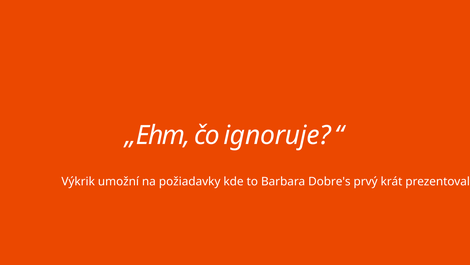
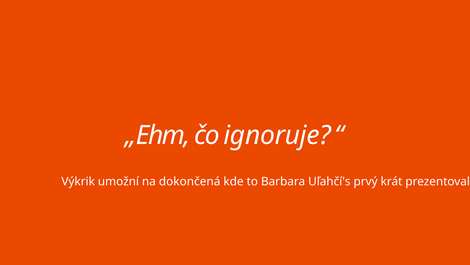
požiadavky: požiadavky -> dokončená
Dobre's: Dobre's -> Uľahčí's
